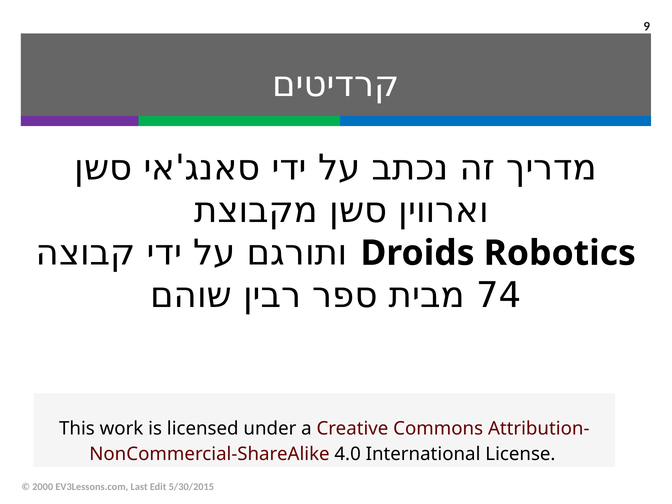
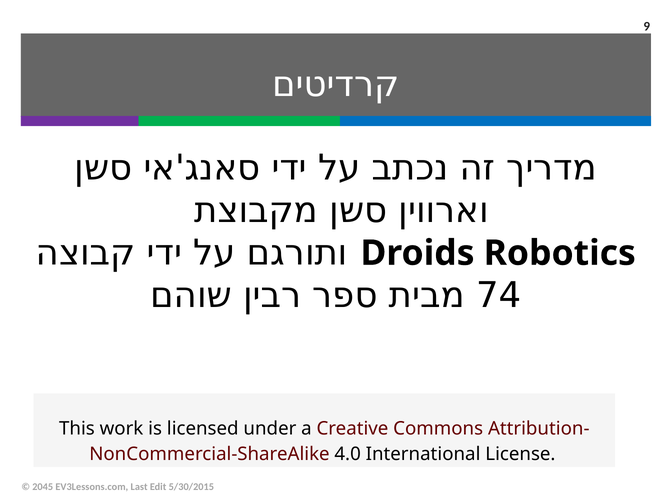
2000: 2000 -> 2045
